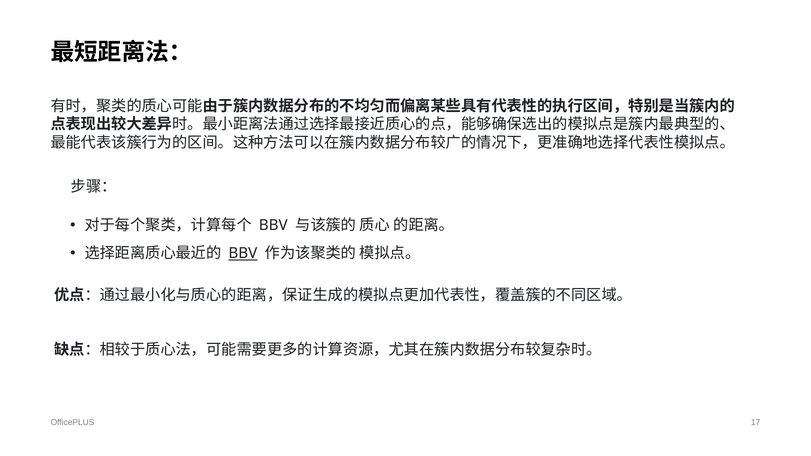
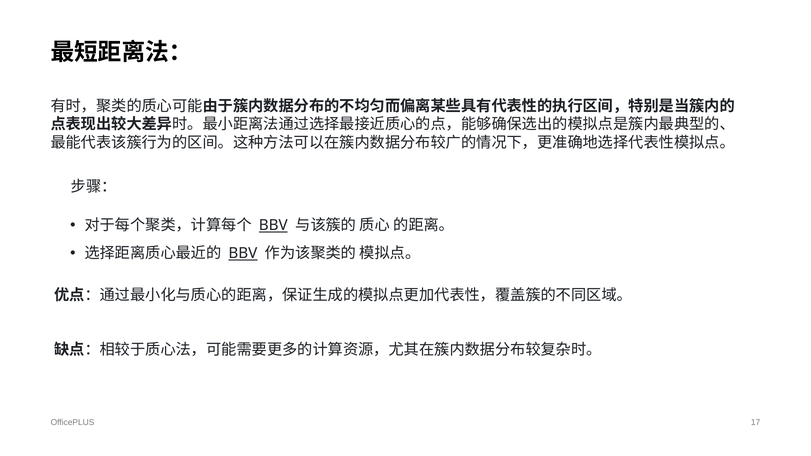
BBV at (273, 226) underline: none -> present
